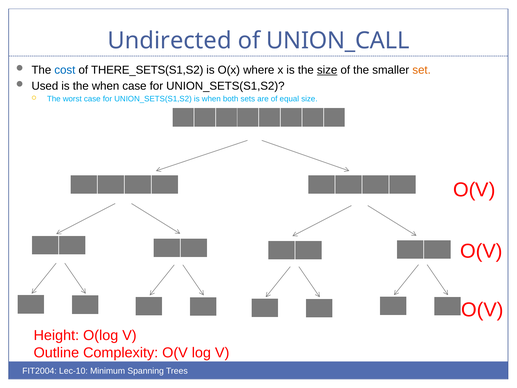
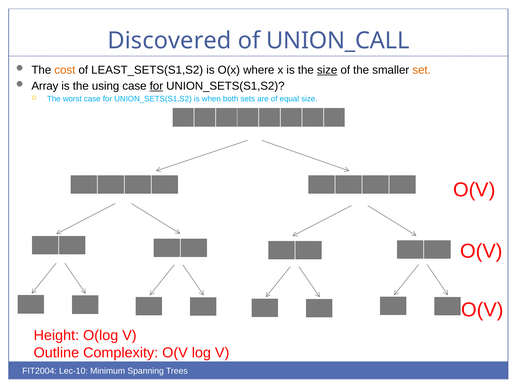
Undirected: Undirected -> Discovered
cost colour: blue -> orange
THERE_SETS(S1,S2: THERE_SETS(S1,S2 -> LEAST_SETS(S1,S2
Used: Used -> Array
the when: when -> using
for at (156, 86) underline: none -> present
